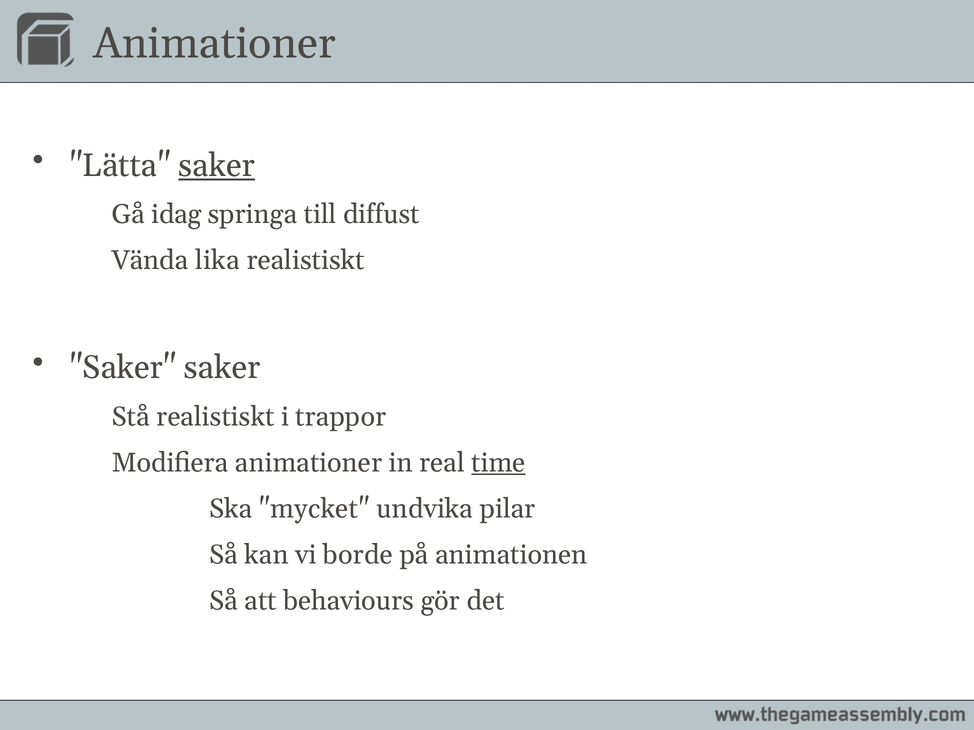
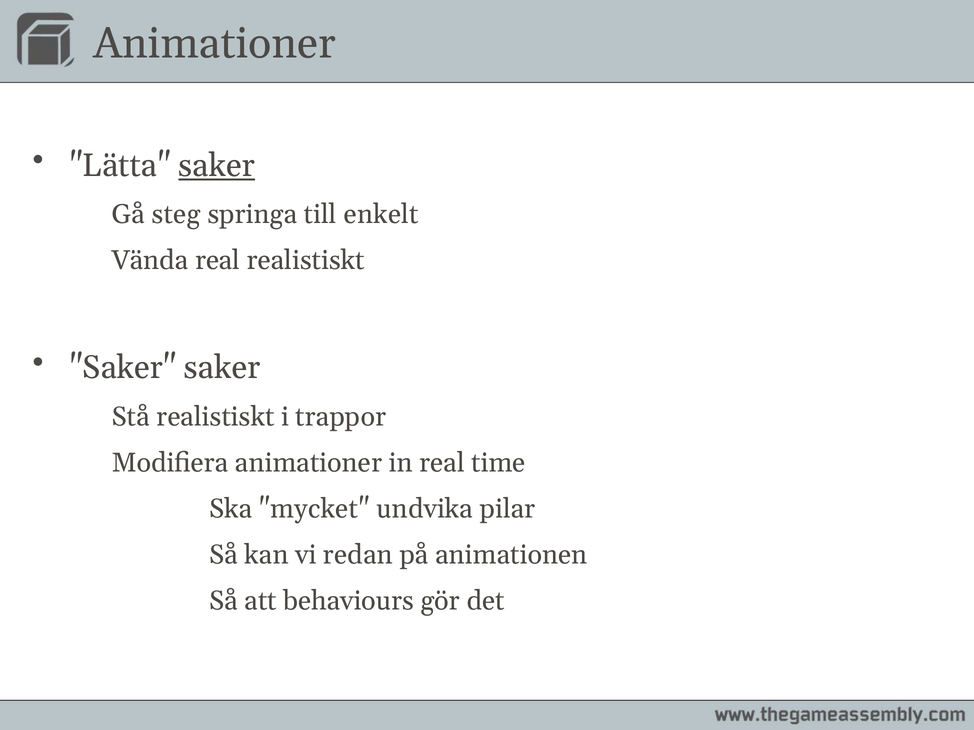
idag: idag -> steg
diffust: diffust -> enkelt
Vända lika: lika -> real
time underline: present -> none
borde: borde -> redan
